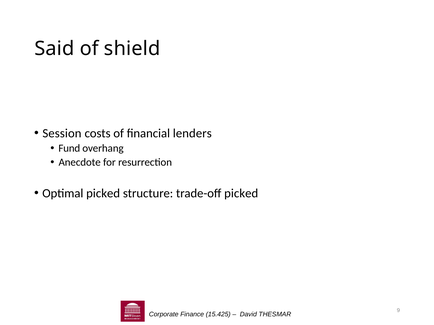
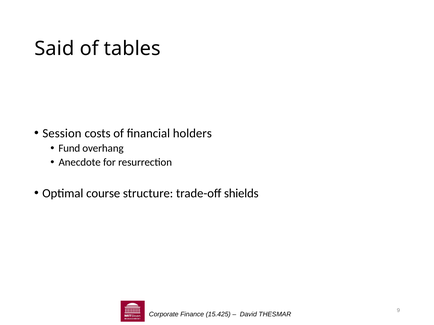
shield: shield -> tables
lenders: lenders -> holders
Optimal picked: picked -> course
trade-off picked: picked -> shields
